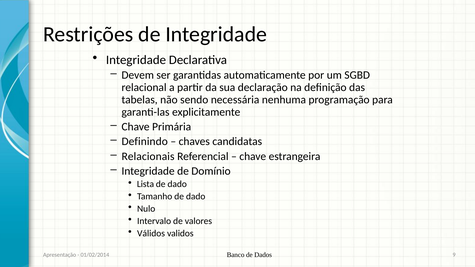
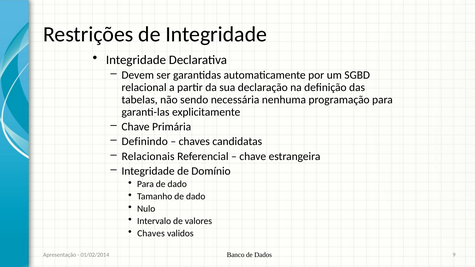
Lista at (145, 184): Lista -> Para
Válidos at (151, 233): Válidos -> Chaves
